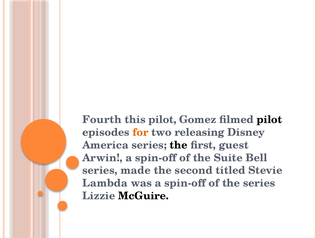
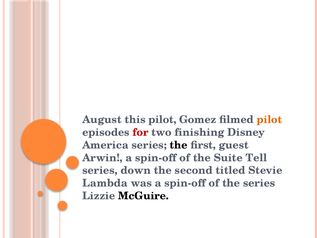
Fourth: Fourth -> August
pilot at (269, 120) colour: black -> orange
for colour: orange -> red
releasing: releasing -> finishing
Bell: Bell -> Tell
made: made -> down
